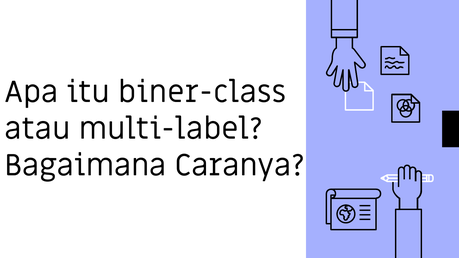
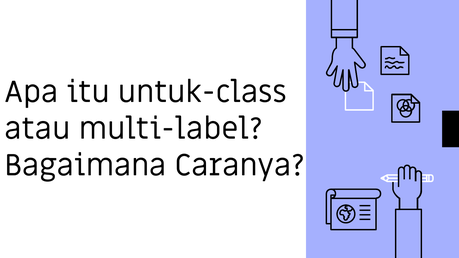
biner-class: biner-class -> untuk-class
